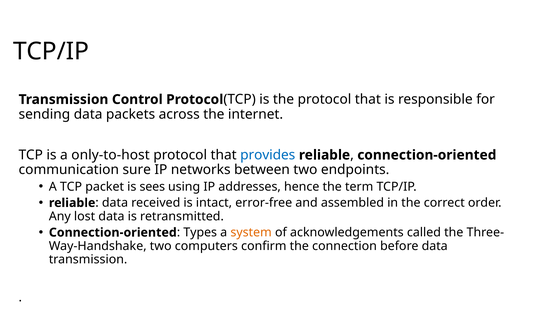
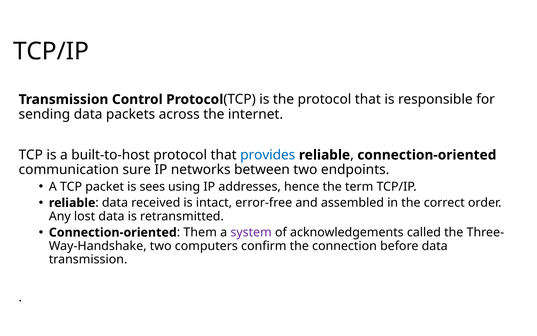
only-to-host: only-to-host -> built-to-host
Types: Types -> Them
system colour: orange -> purple
